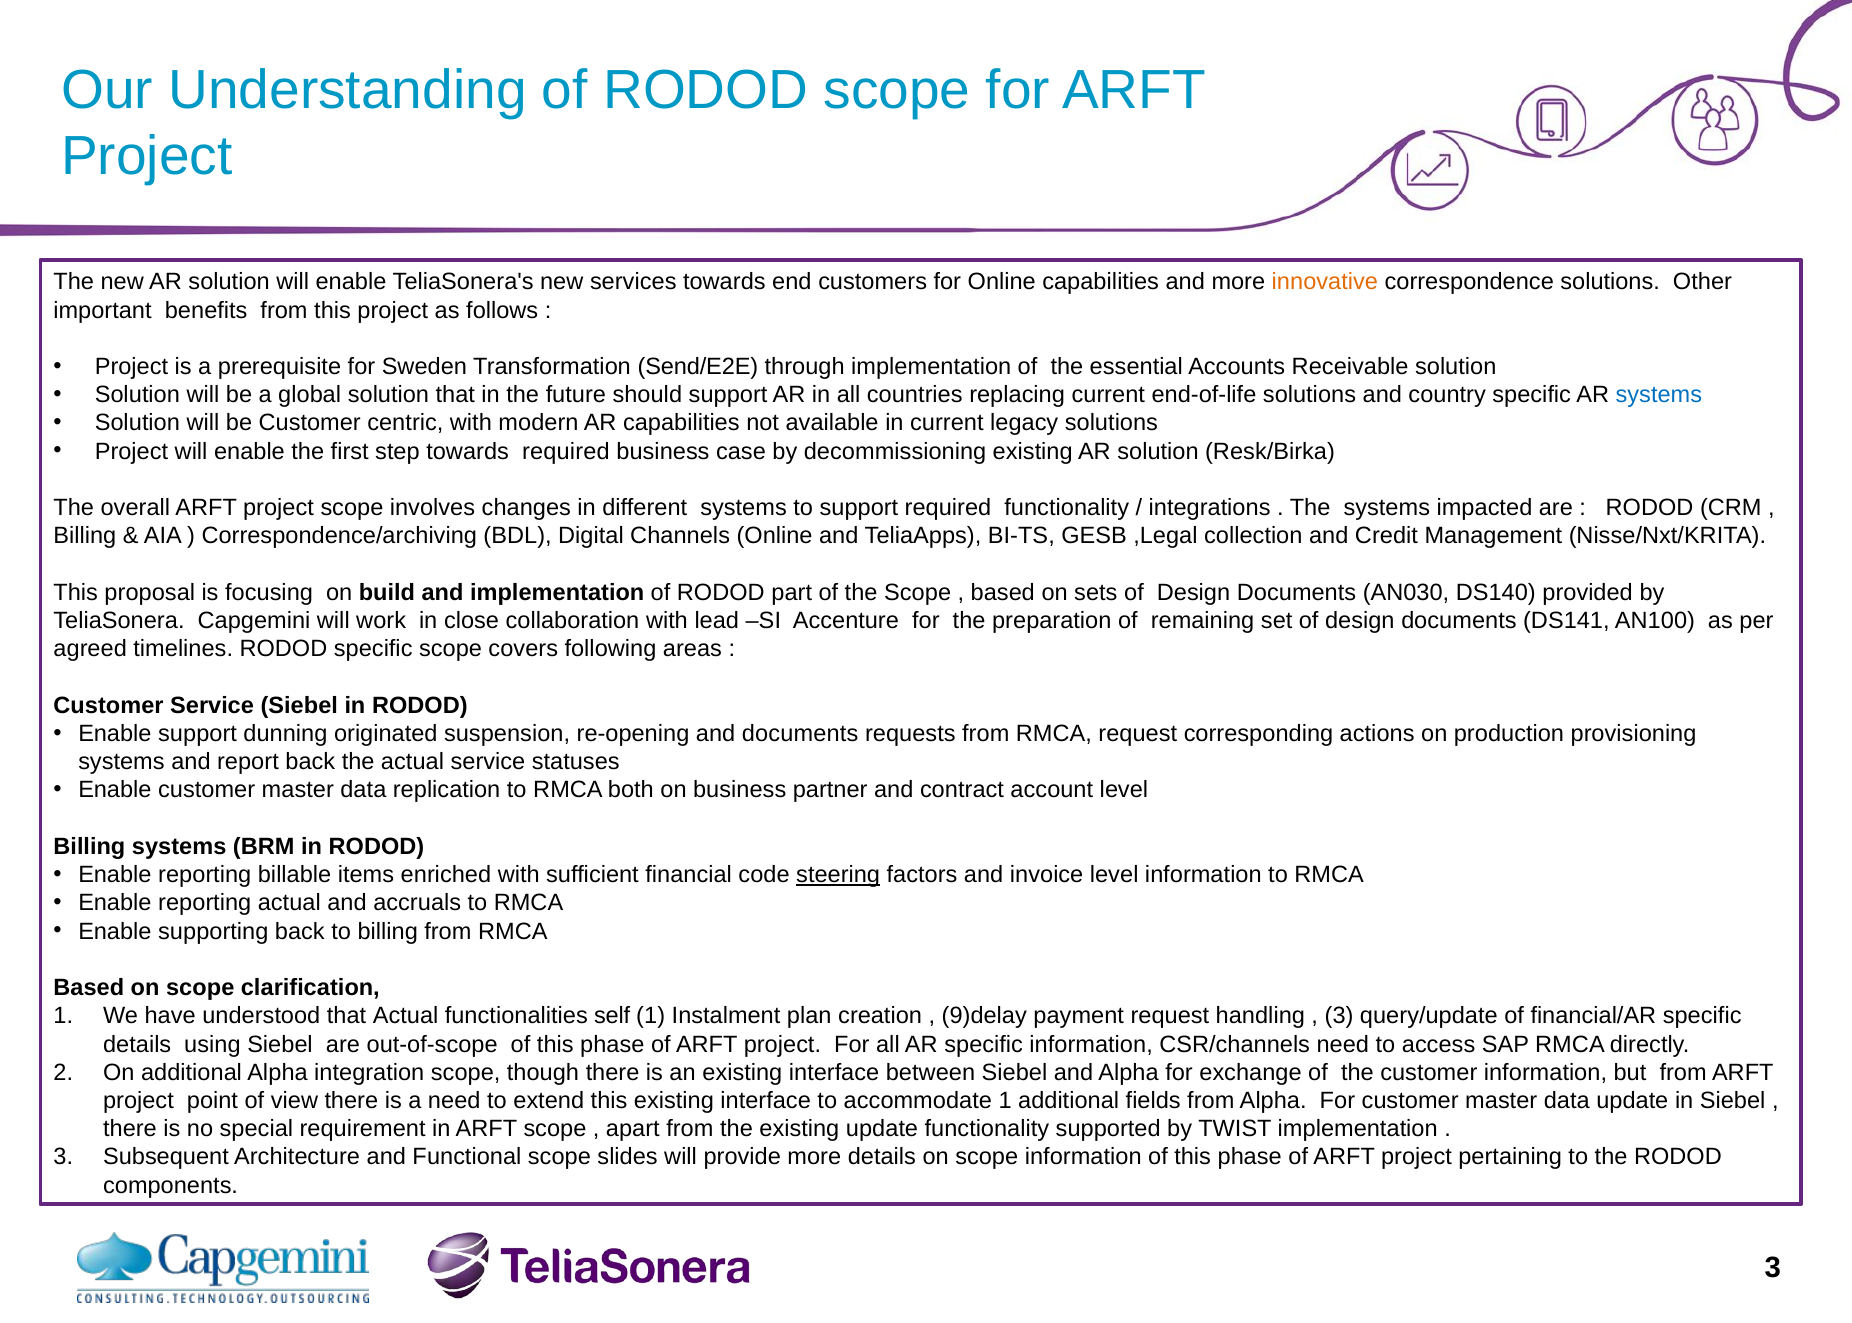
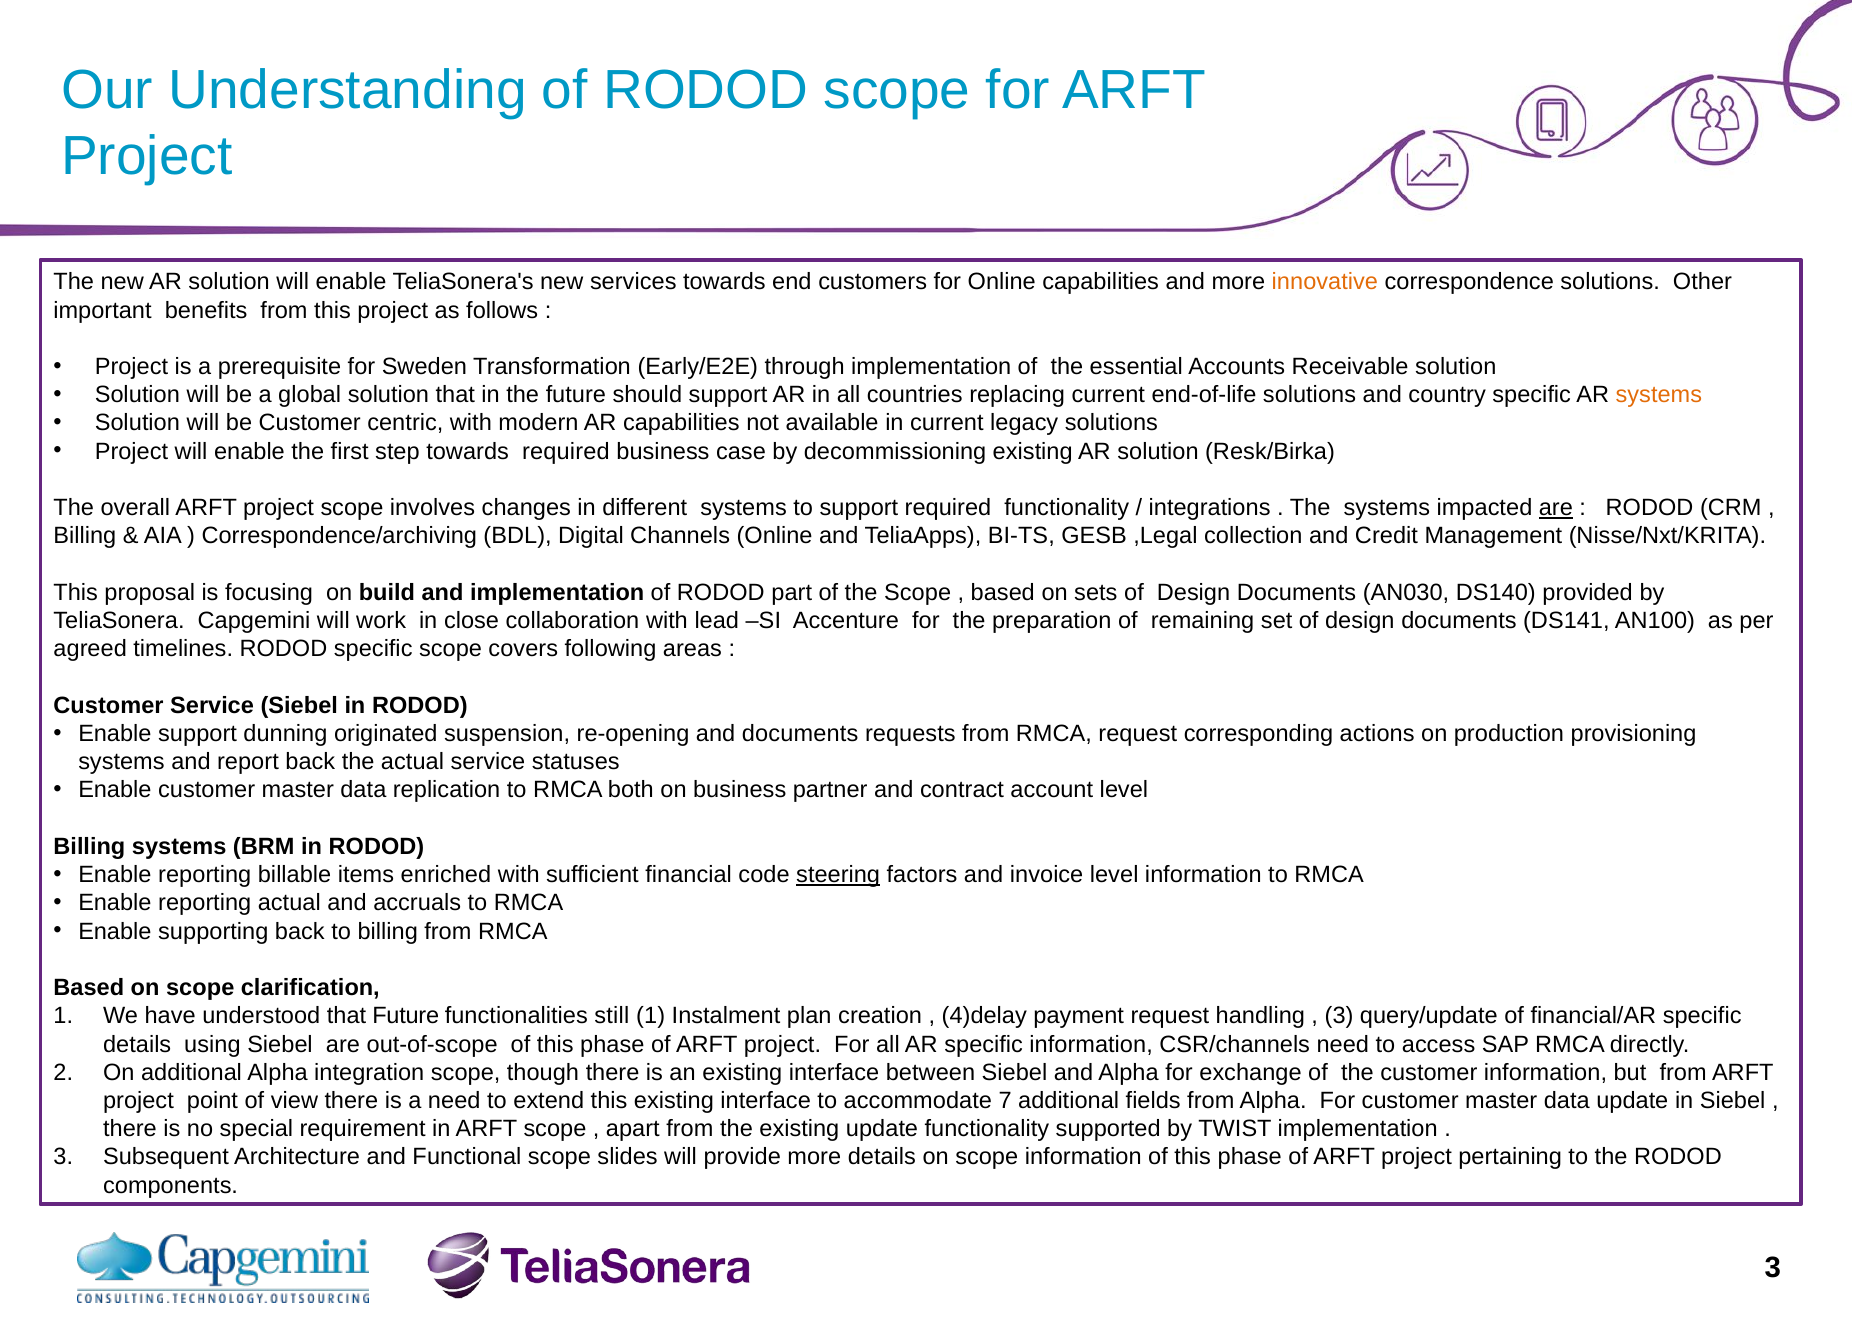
Send/E2E: Send/E2E -> Early/E2E
systems at (1659, 395) colour: blue -> orange
are at (1556, 508) underline: none -> present
that Actual: Actual -> Future
self: self -> still
9)delay: 9)delay -> 4)delay
accommodate 1: 1 -> 7
